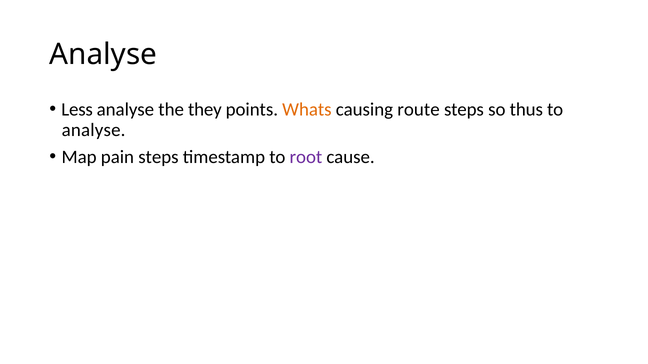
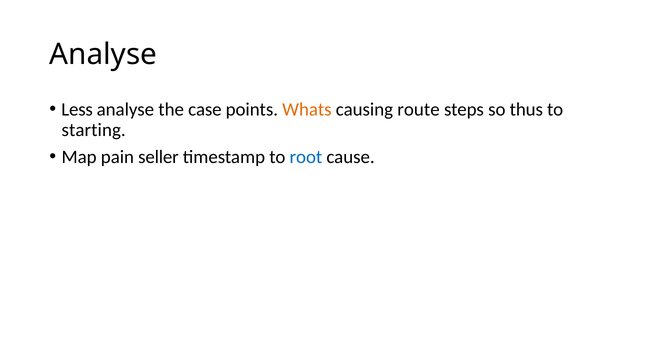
they: they -> case
analyse at (94, 130): analyse -> starting
pain steps: steps -> seller
root colour: purple -> blue
